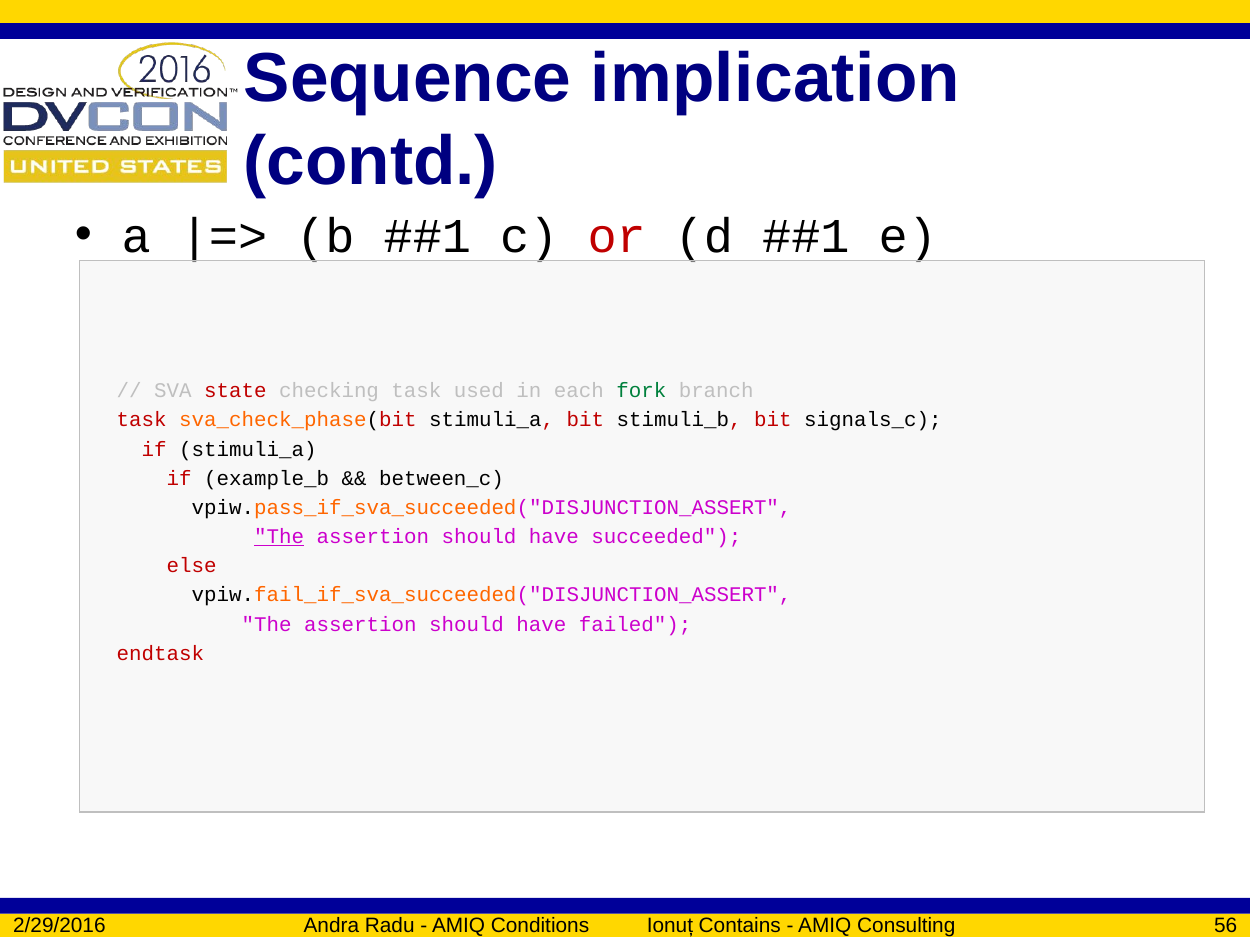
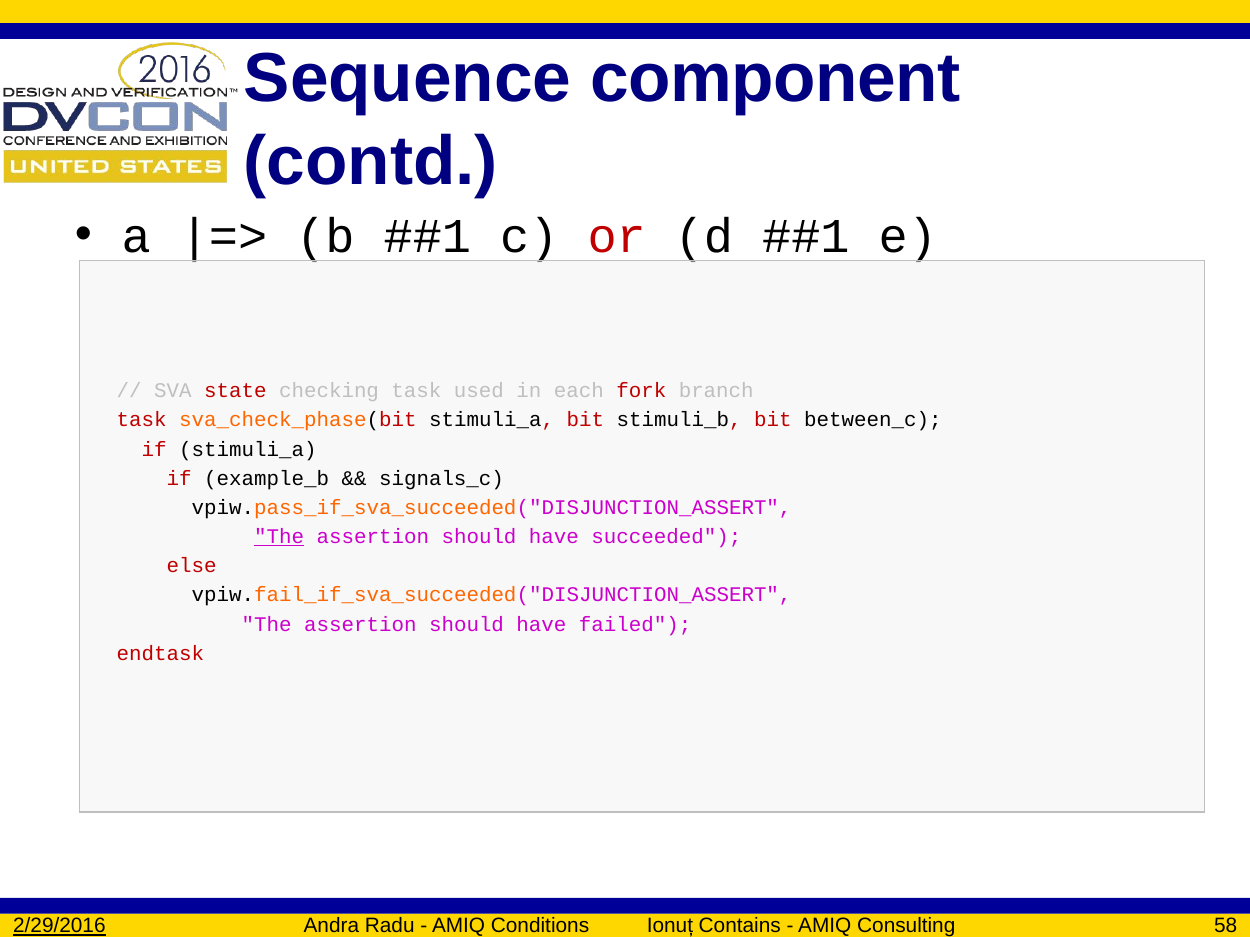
implication: implication -> component
fork colour: green -> red
signals_c: signals_c -> between_c
between_c: between_c -> signals_c
2/29/2016 underline: none -> present
56: 56 -> 58
